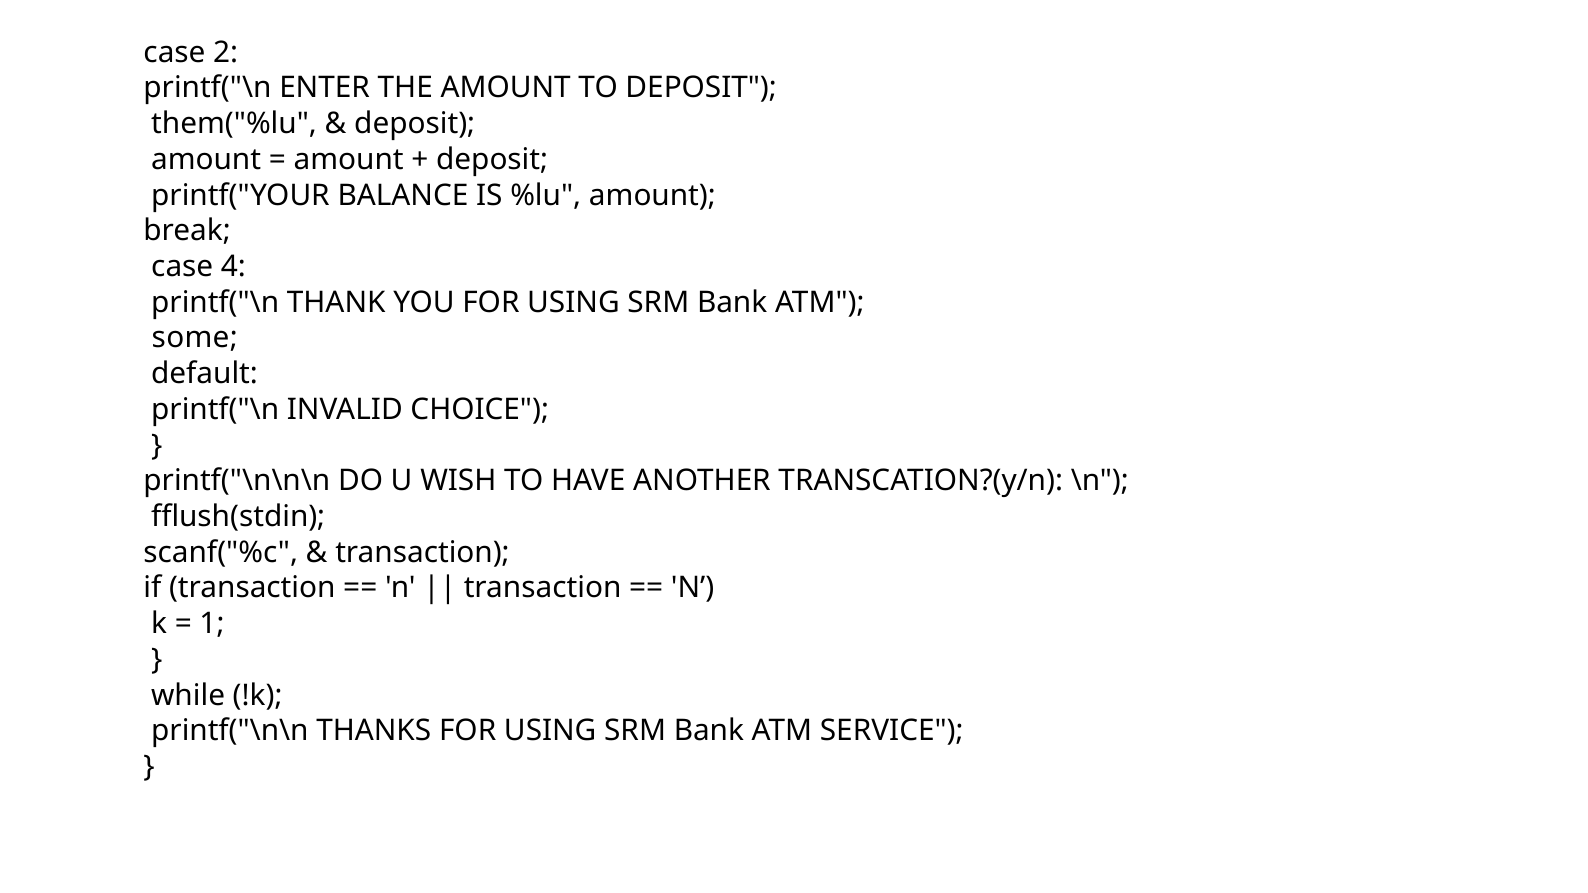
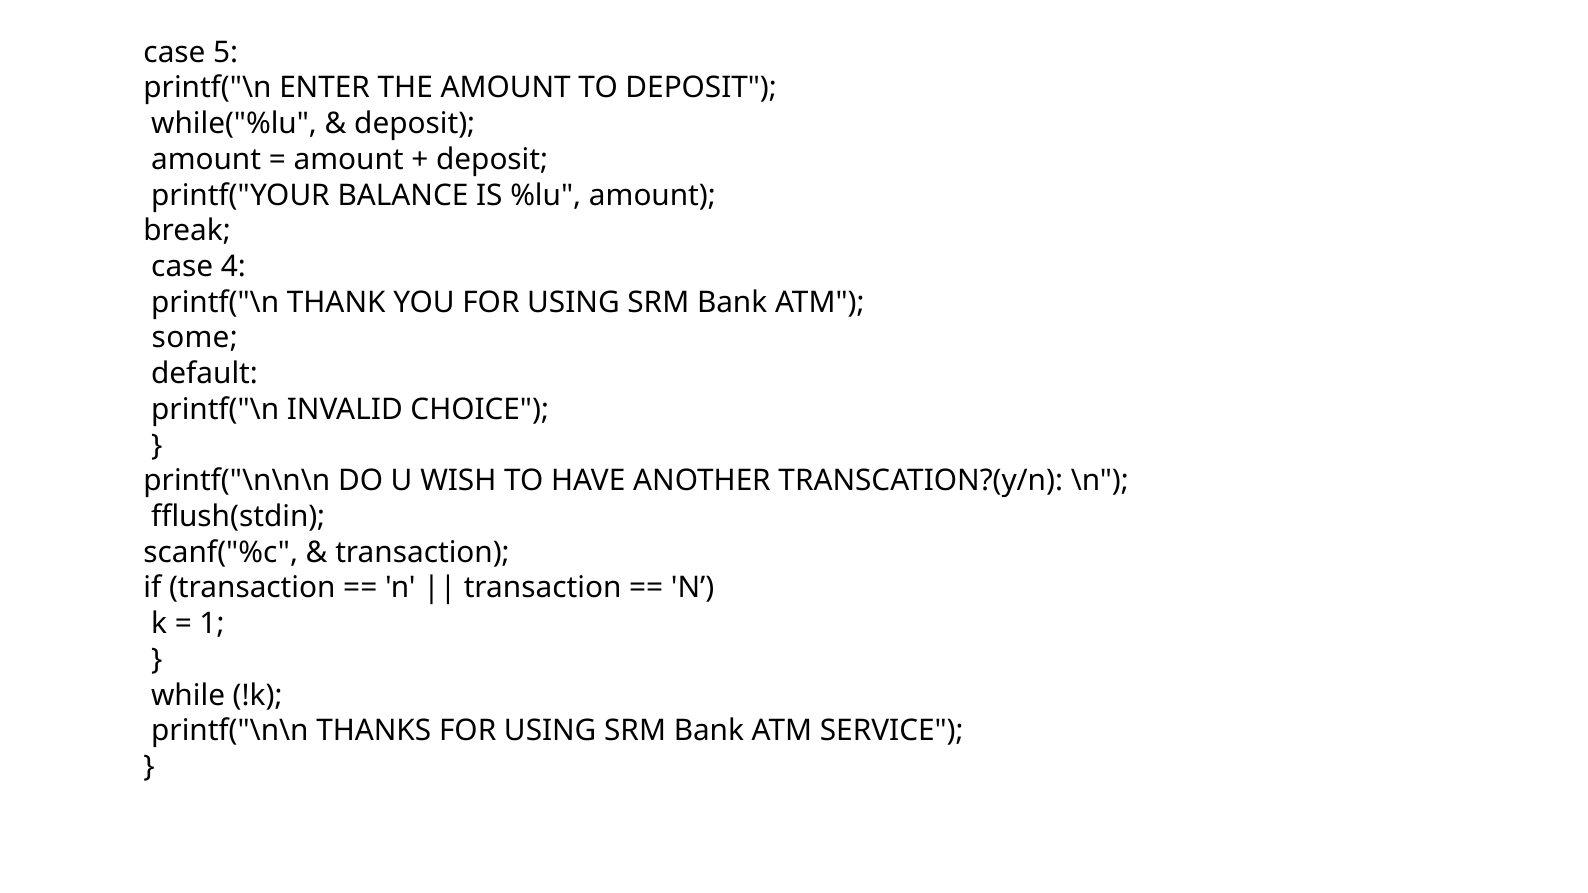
2: 2 -> 5
them("%lu: them("%lu -> while("%lu
